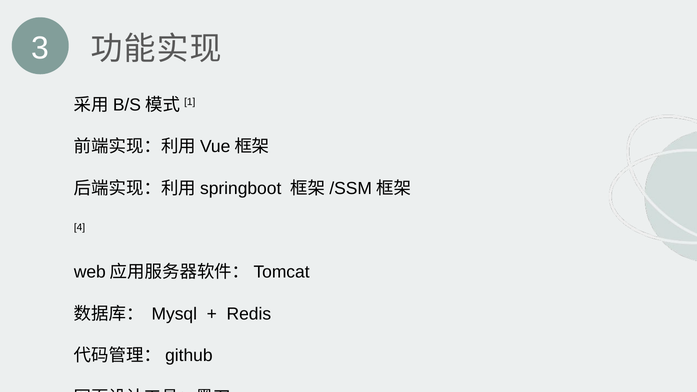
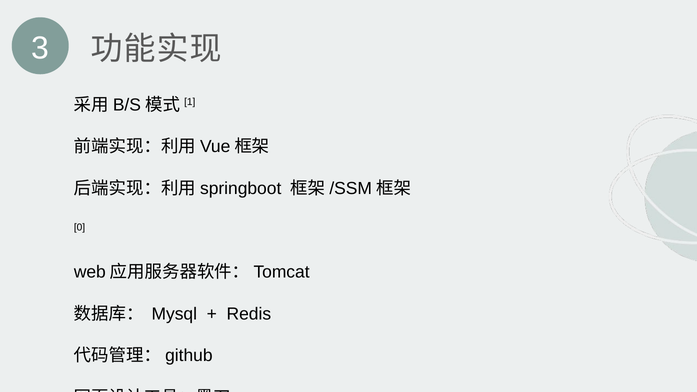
4: 4 -> 0
